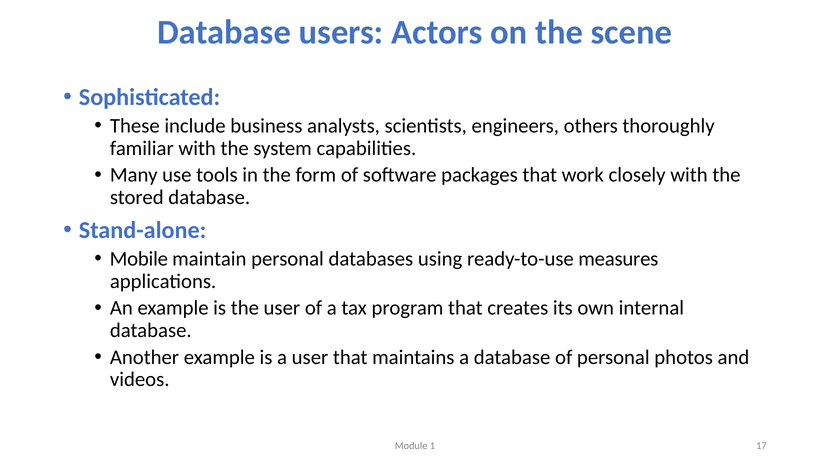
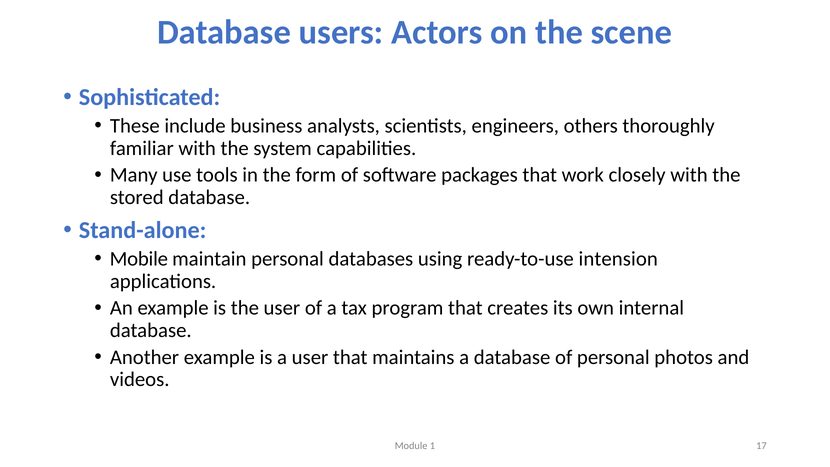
measures: measures -> intension
